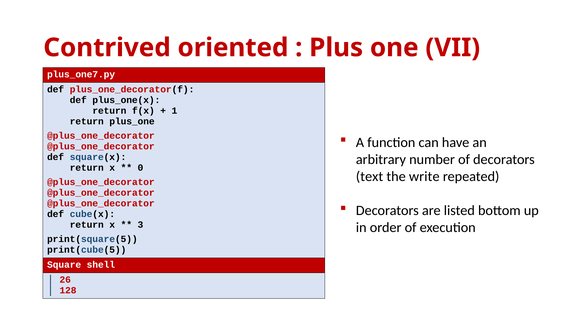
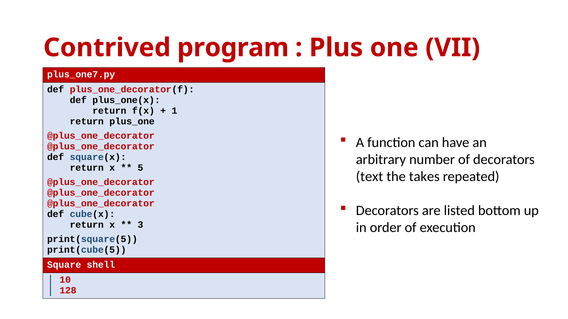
oriented: oriented -> program
0: 0 -> 5
write: write -> takes
26: 26 -> 10
